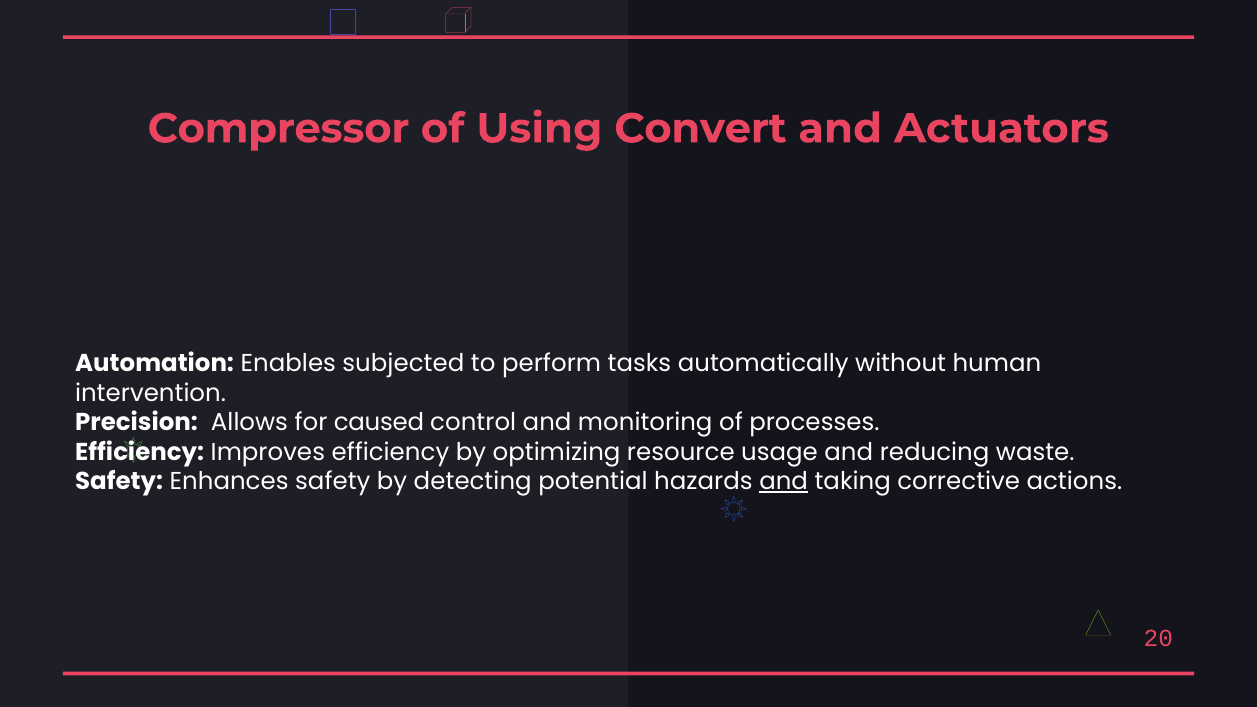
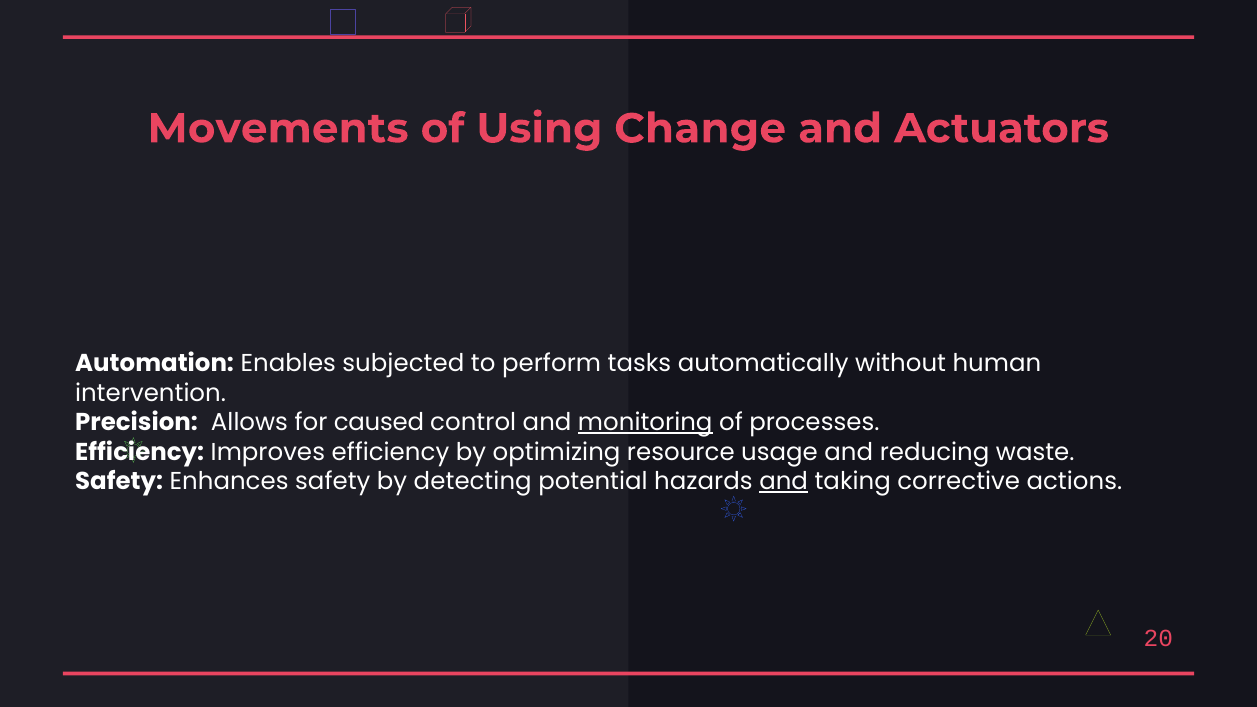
Compressor: Compressor -> Movements
Convert: Convert -> Change
monitoring underline: none -> present
